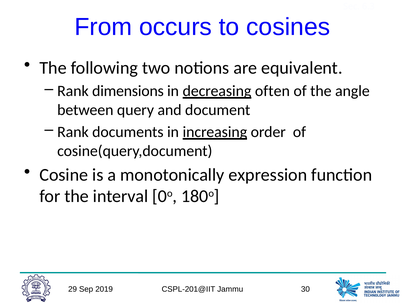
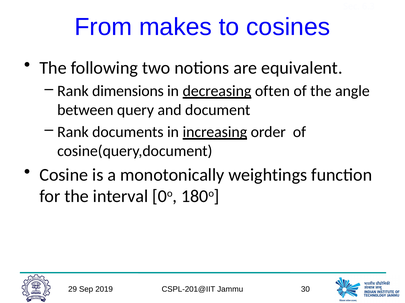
occurs: occurs -> makes
expression: expression -> weightings
